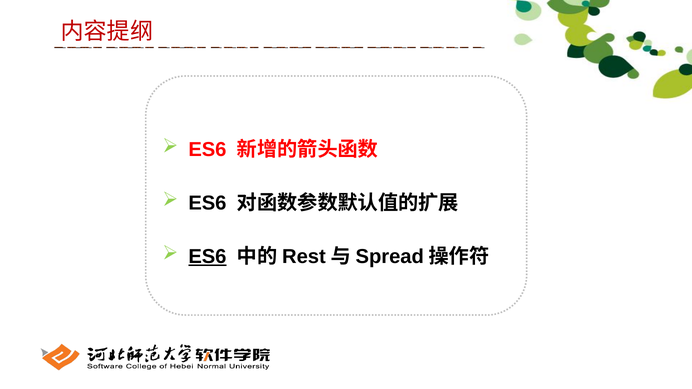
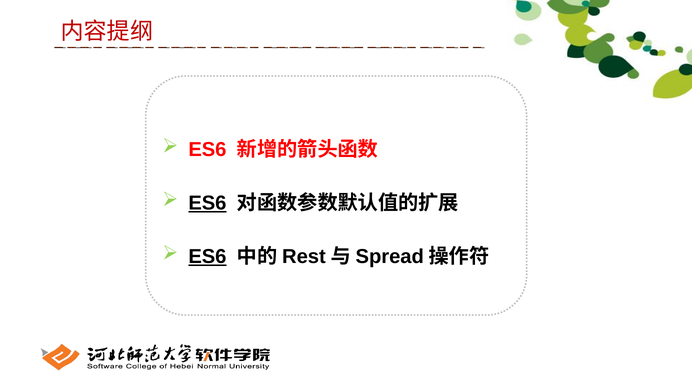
ES6 at (207, 203) underline: none -> present
